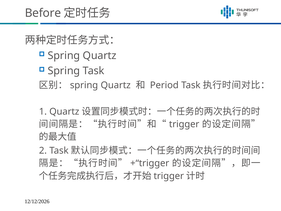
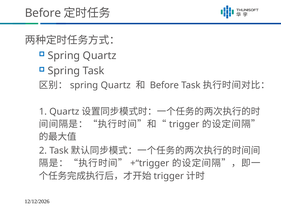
Period at (164, 85): Period -> Before
